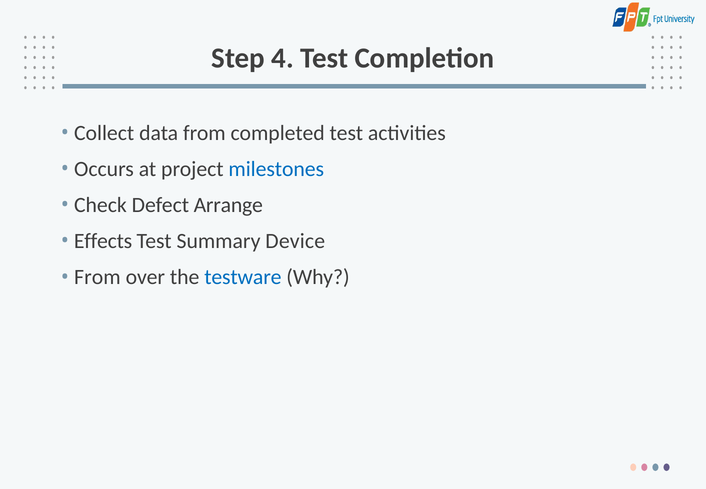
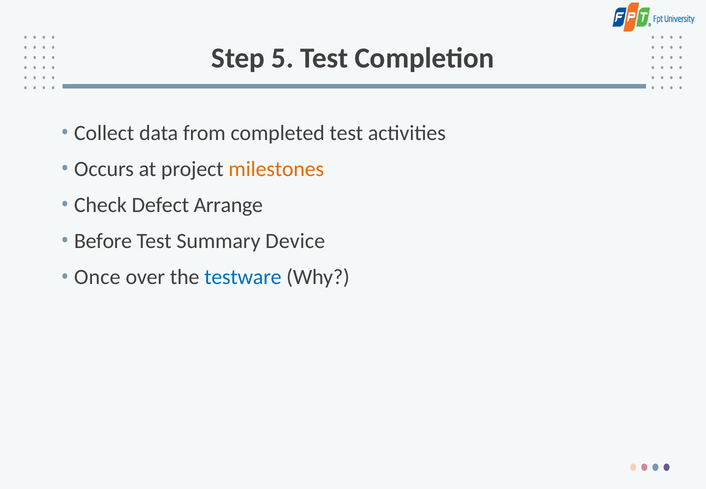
4: 4 -> 5
milestones colour: blue -> orange
Effects: Effects -> Before
From at (97, 277): From -> Once
